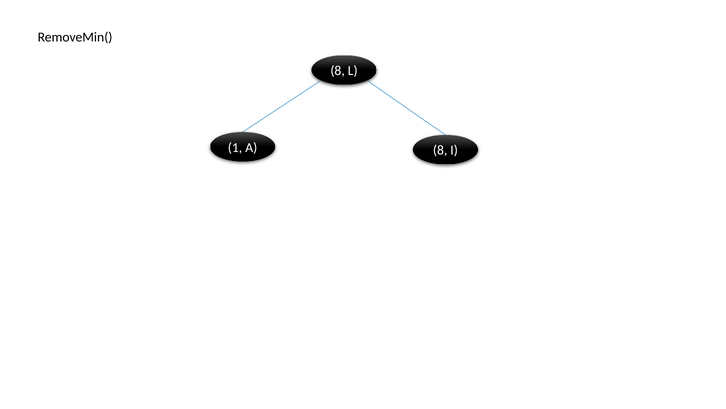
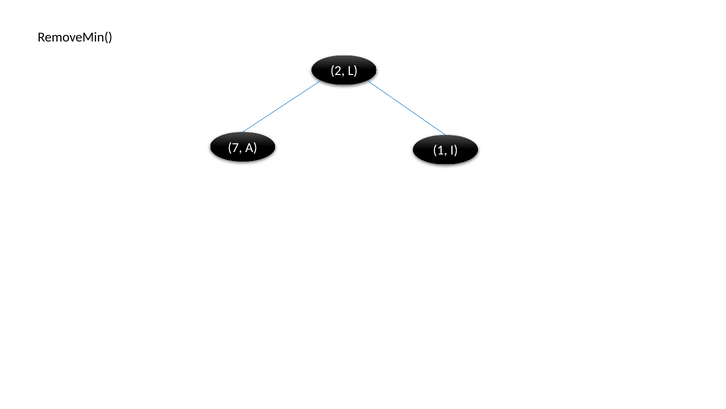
8 at (338, 71): 8 -> 2
1: 1 -> 7
A 8: 8 -> 1
